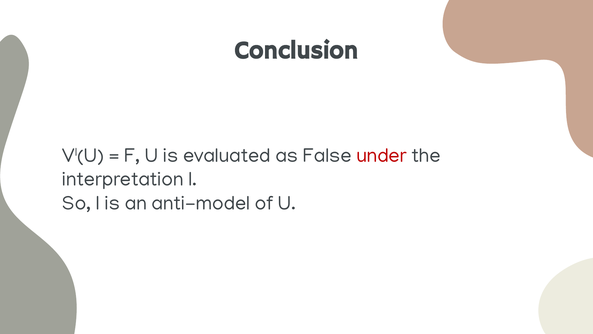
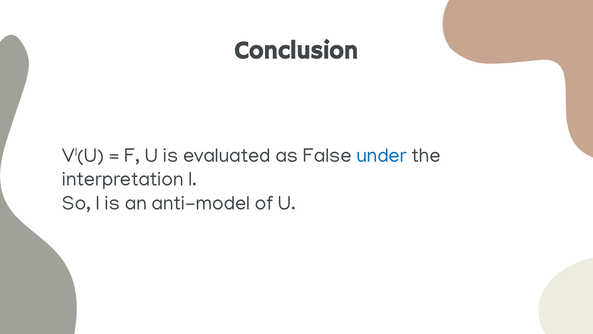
under colour: red -> blue
